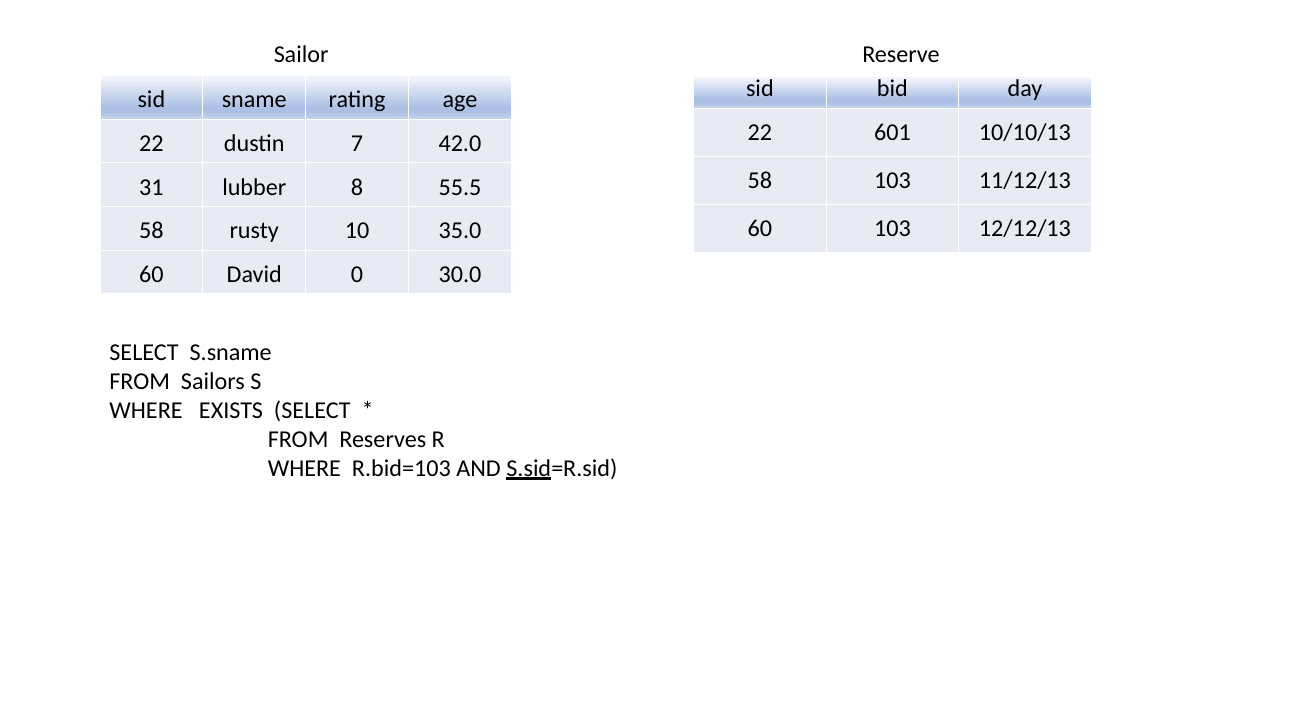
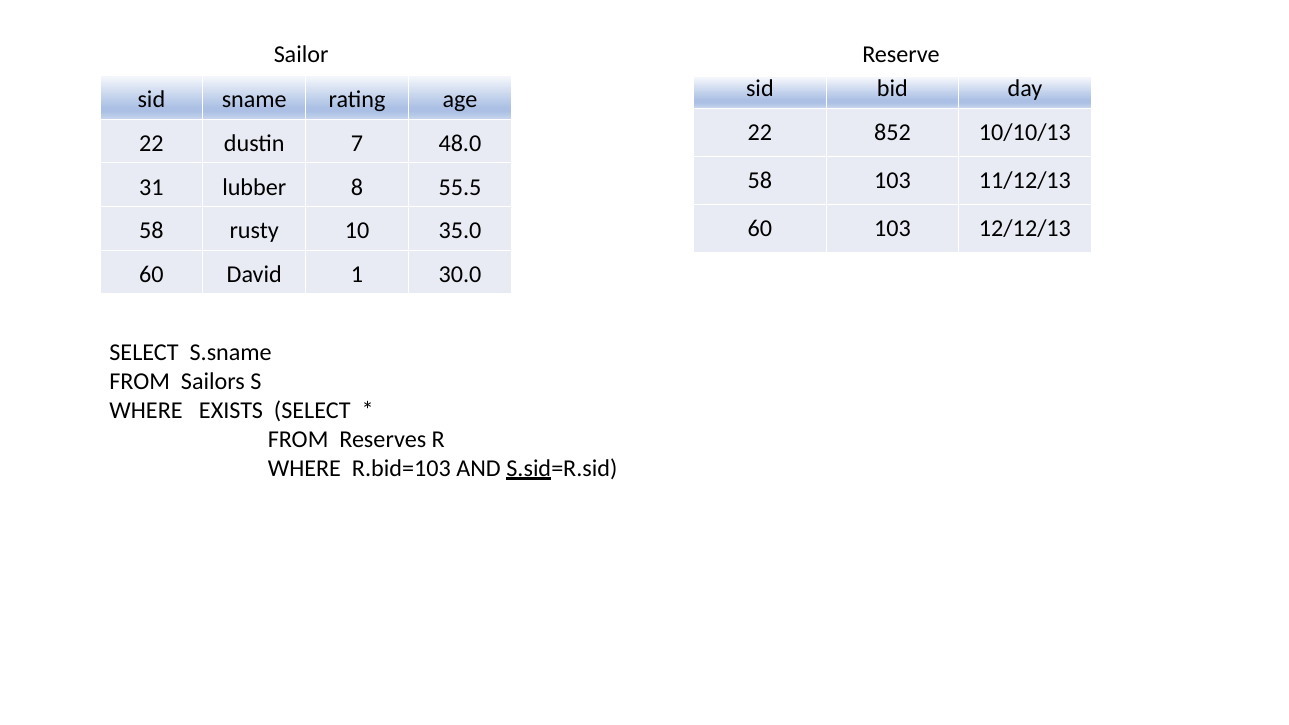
601: 601 -> 852
42.0: 42.0 -> 48.0
0: 0 -> 1
